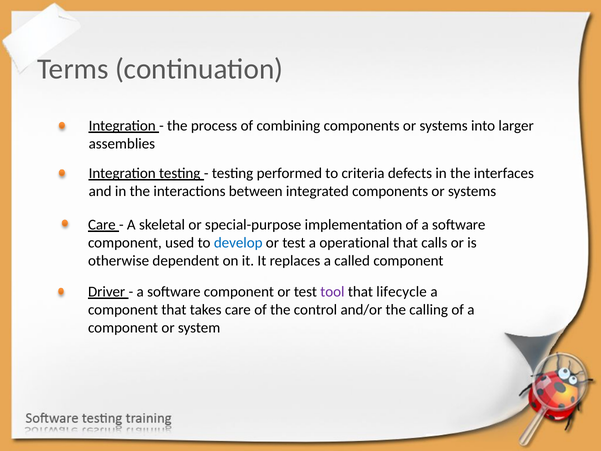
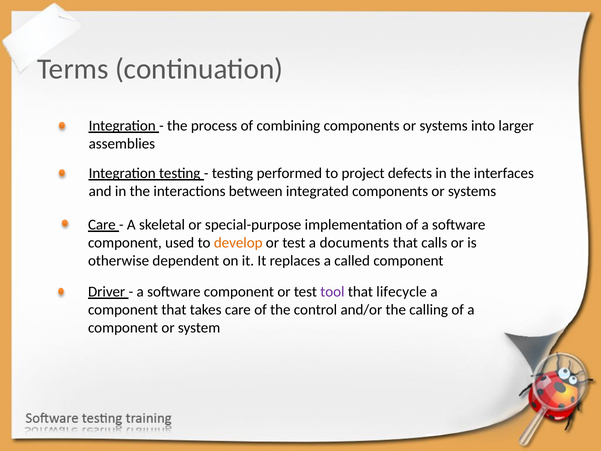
criteria: criteria -> project
develop colour: blue -> orange
operational: operational -> documents
